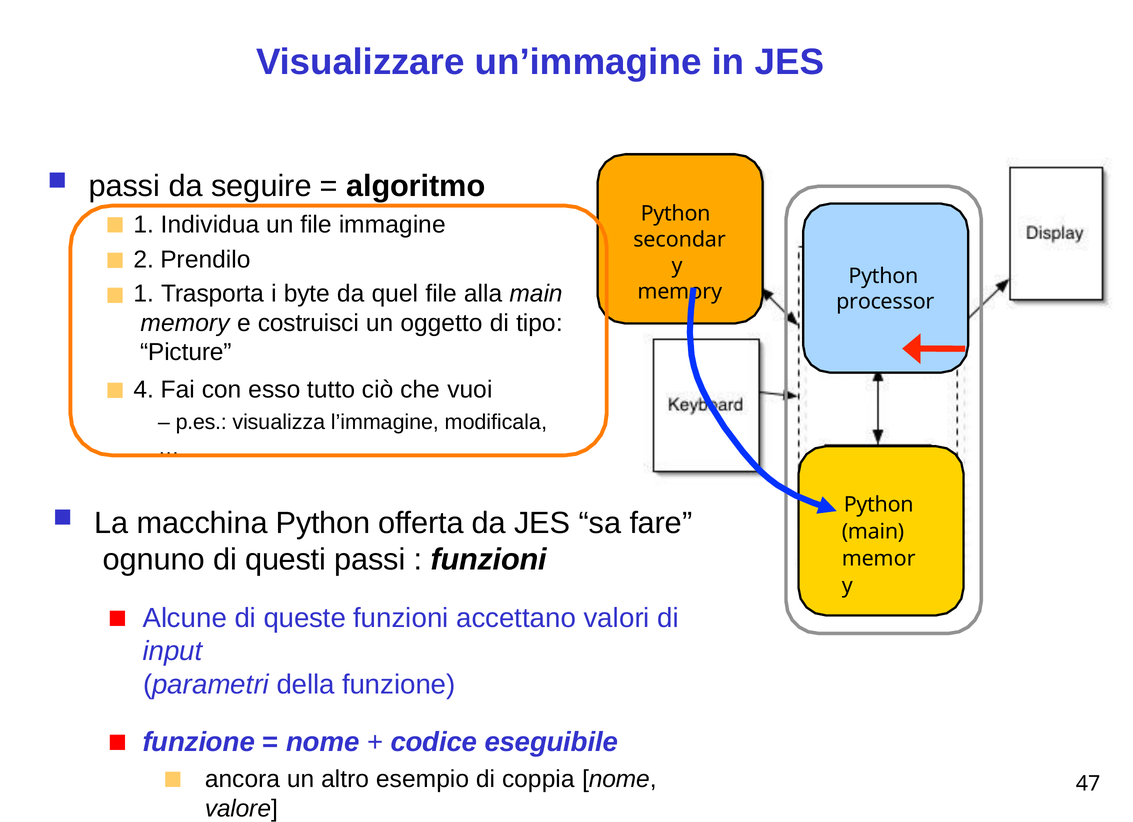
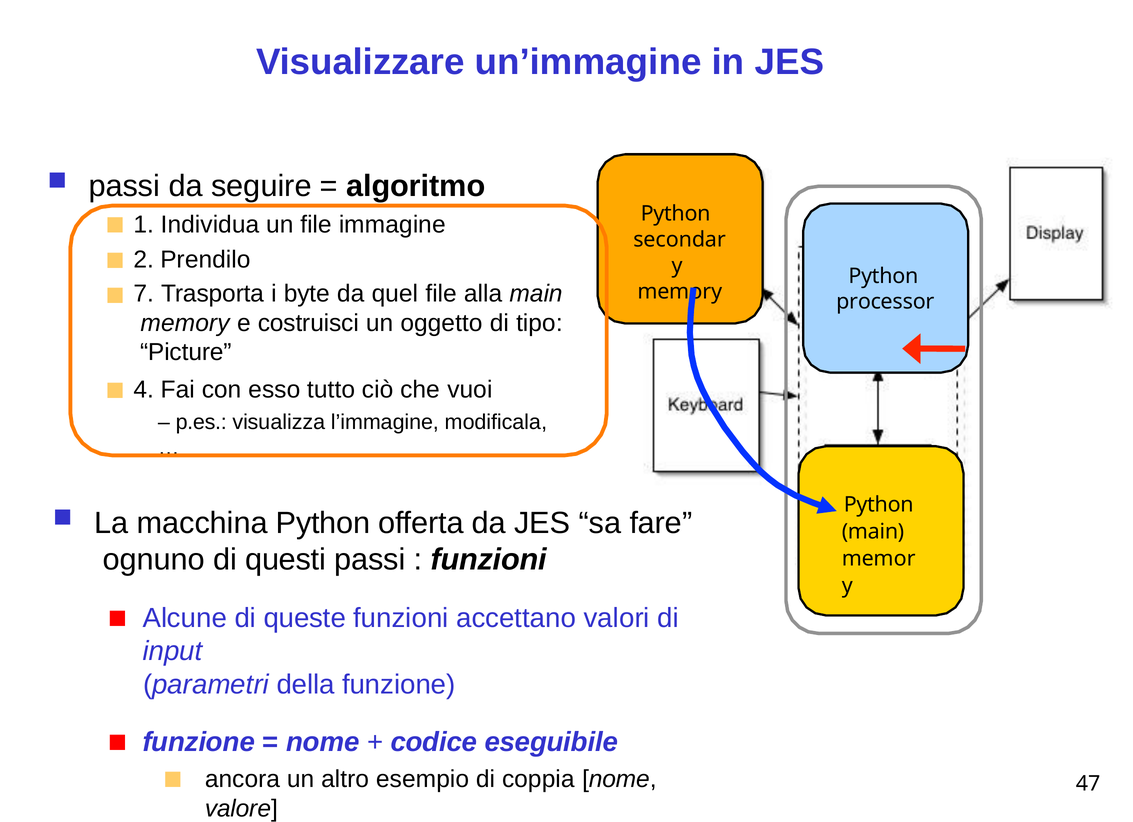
1 at (144, 294): 1 -> 7
